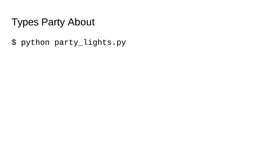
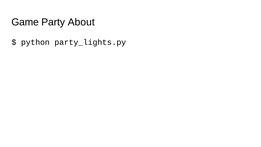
Types: Types -> Game
